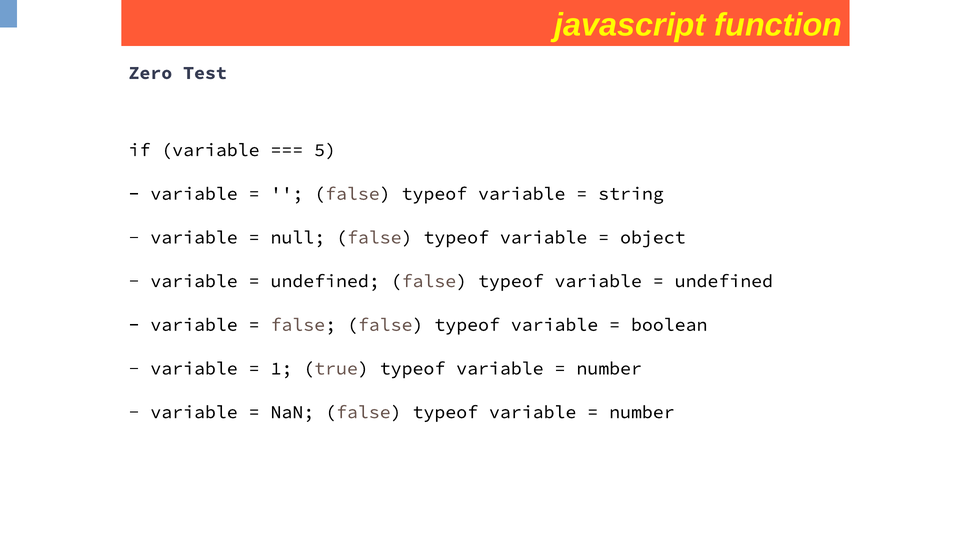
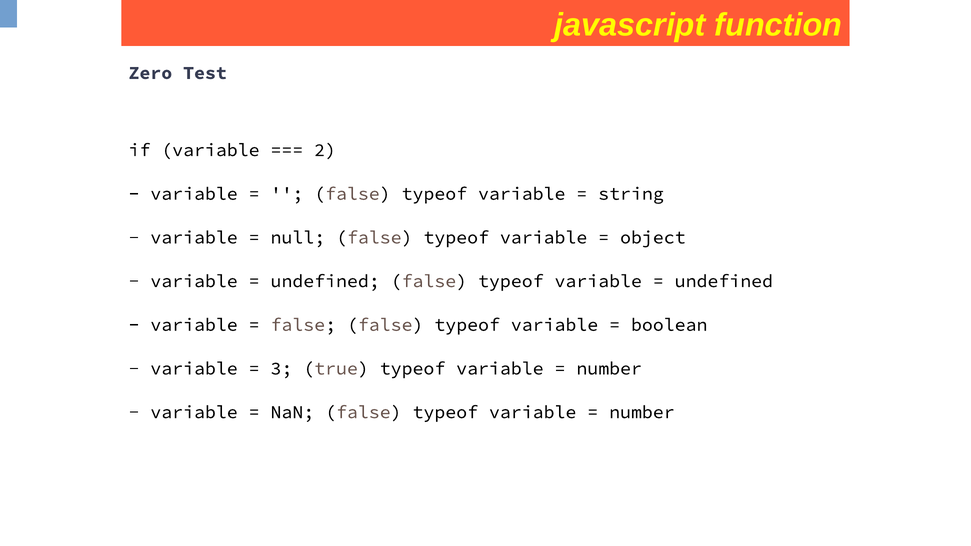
5: 5 -> 2
1: 1 -> 3
